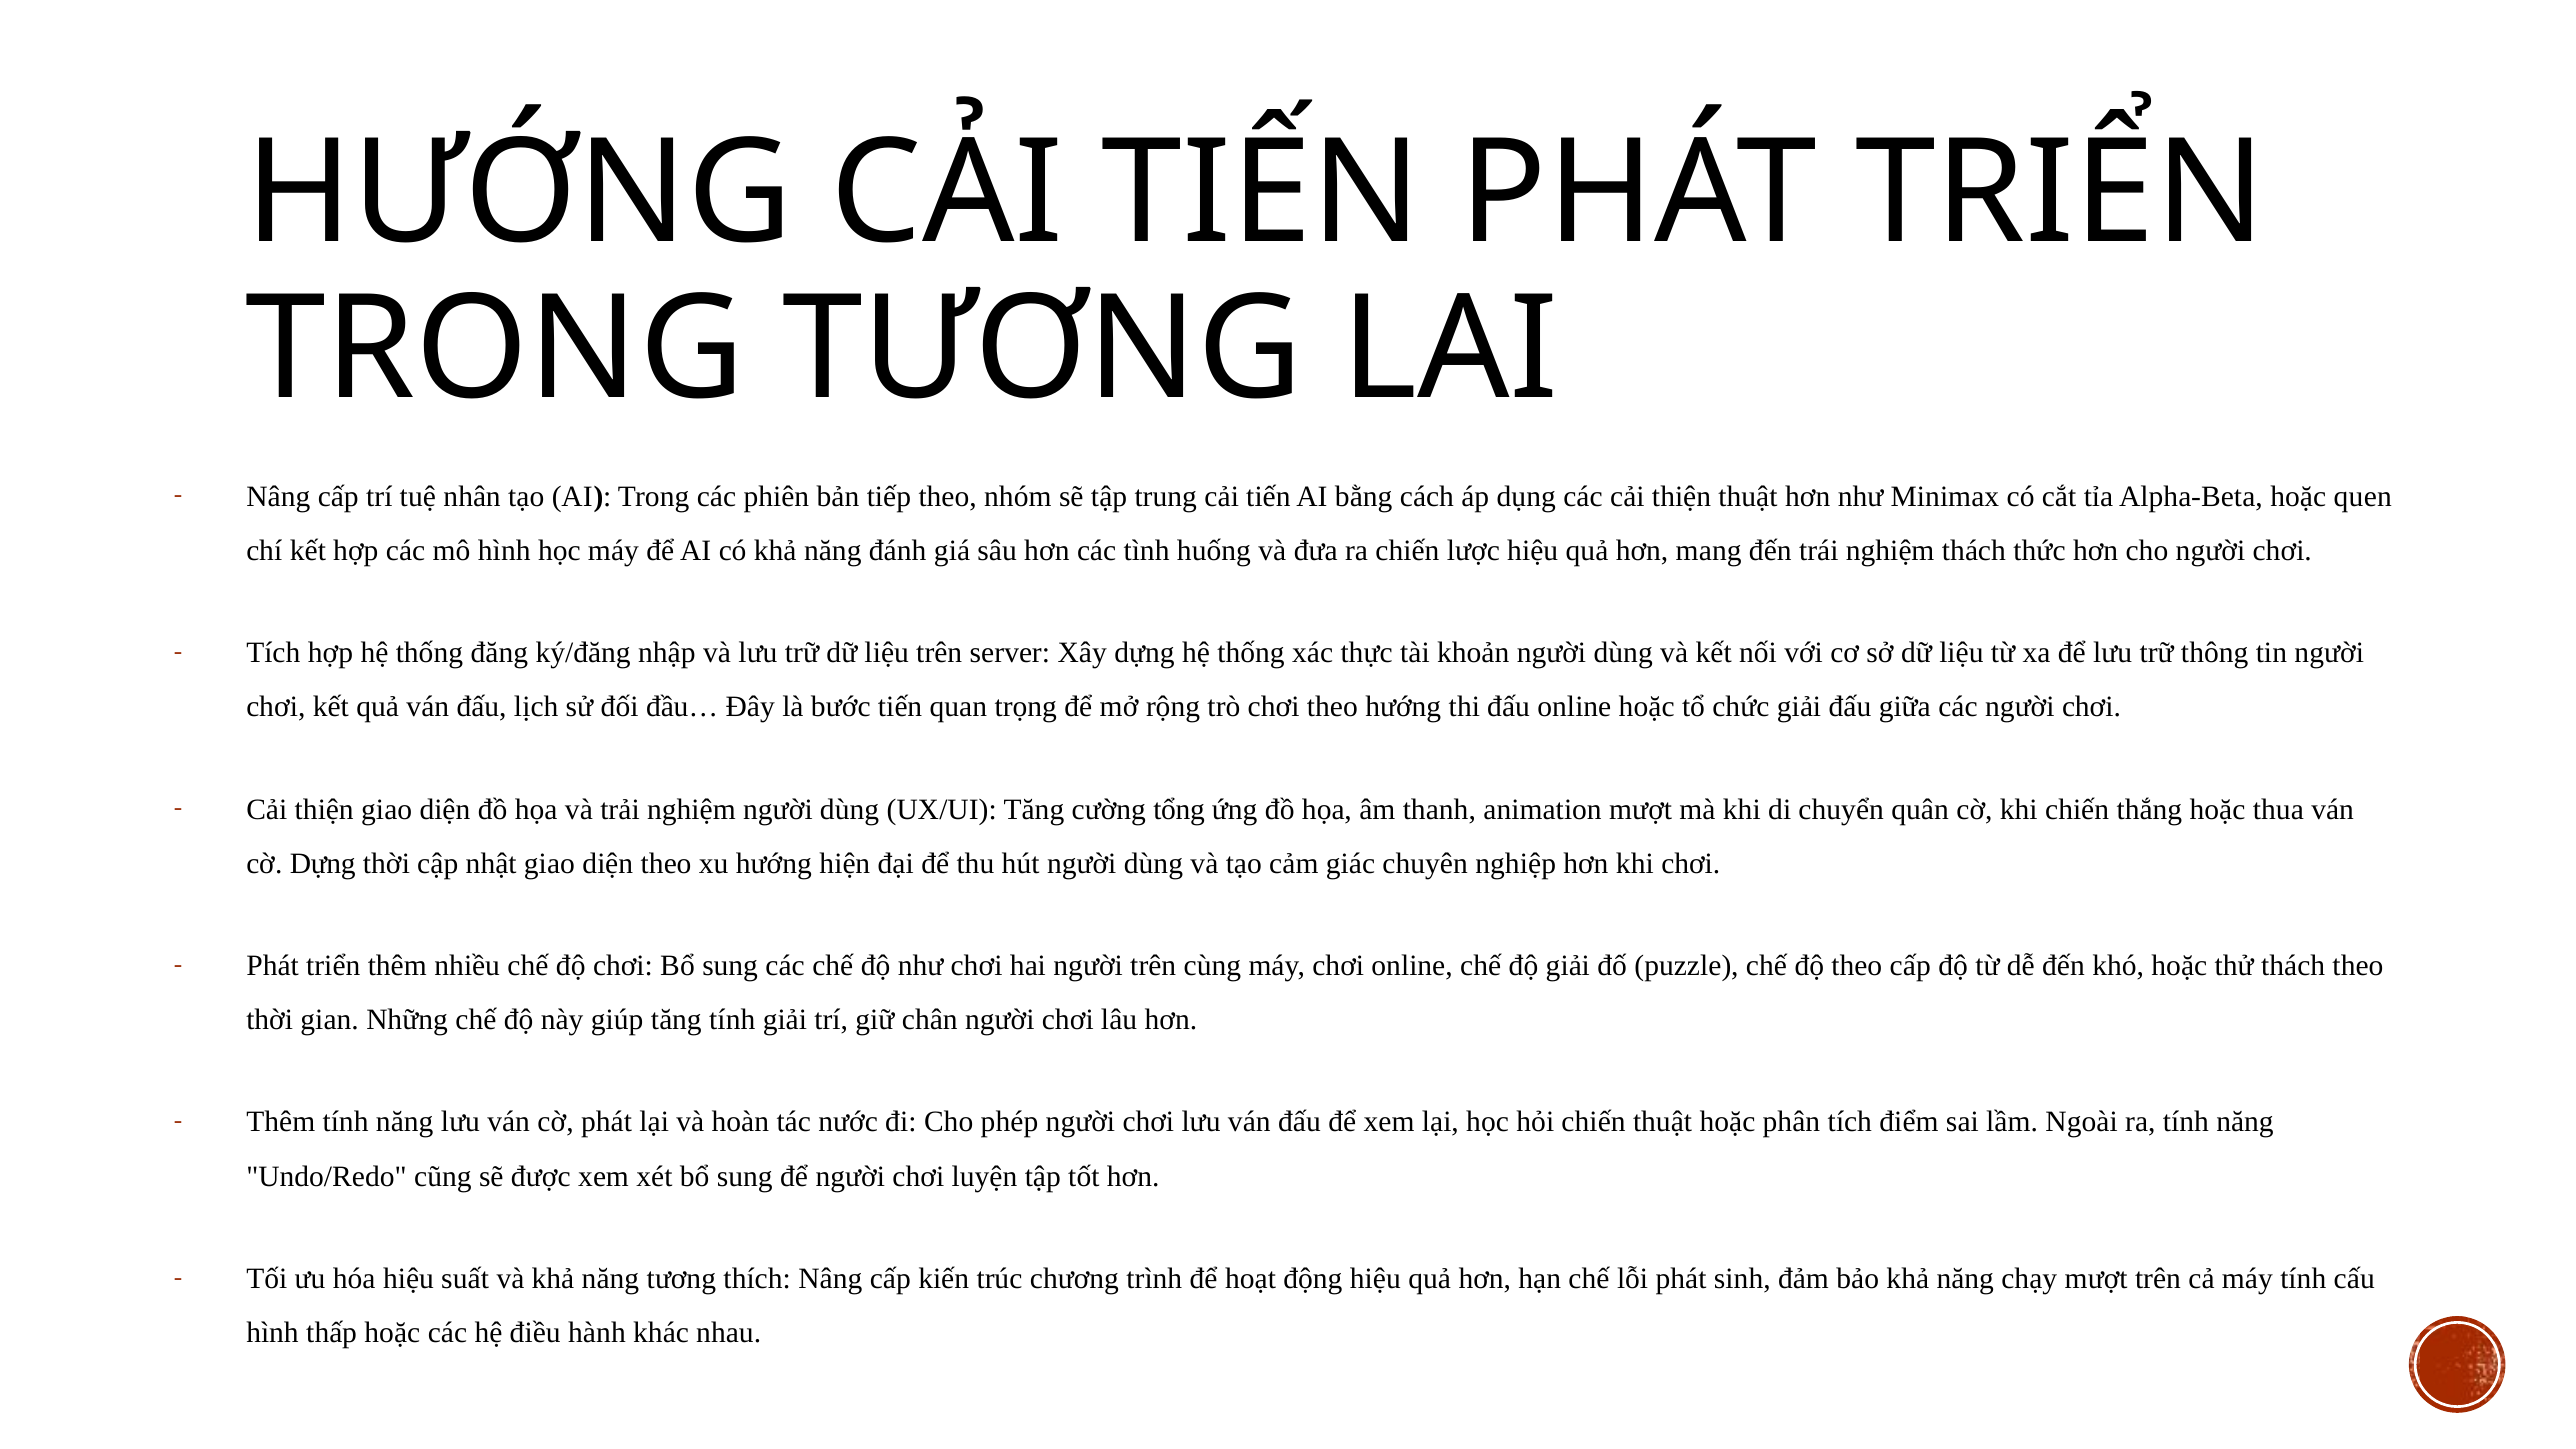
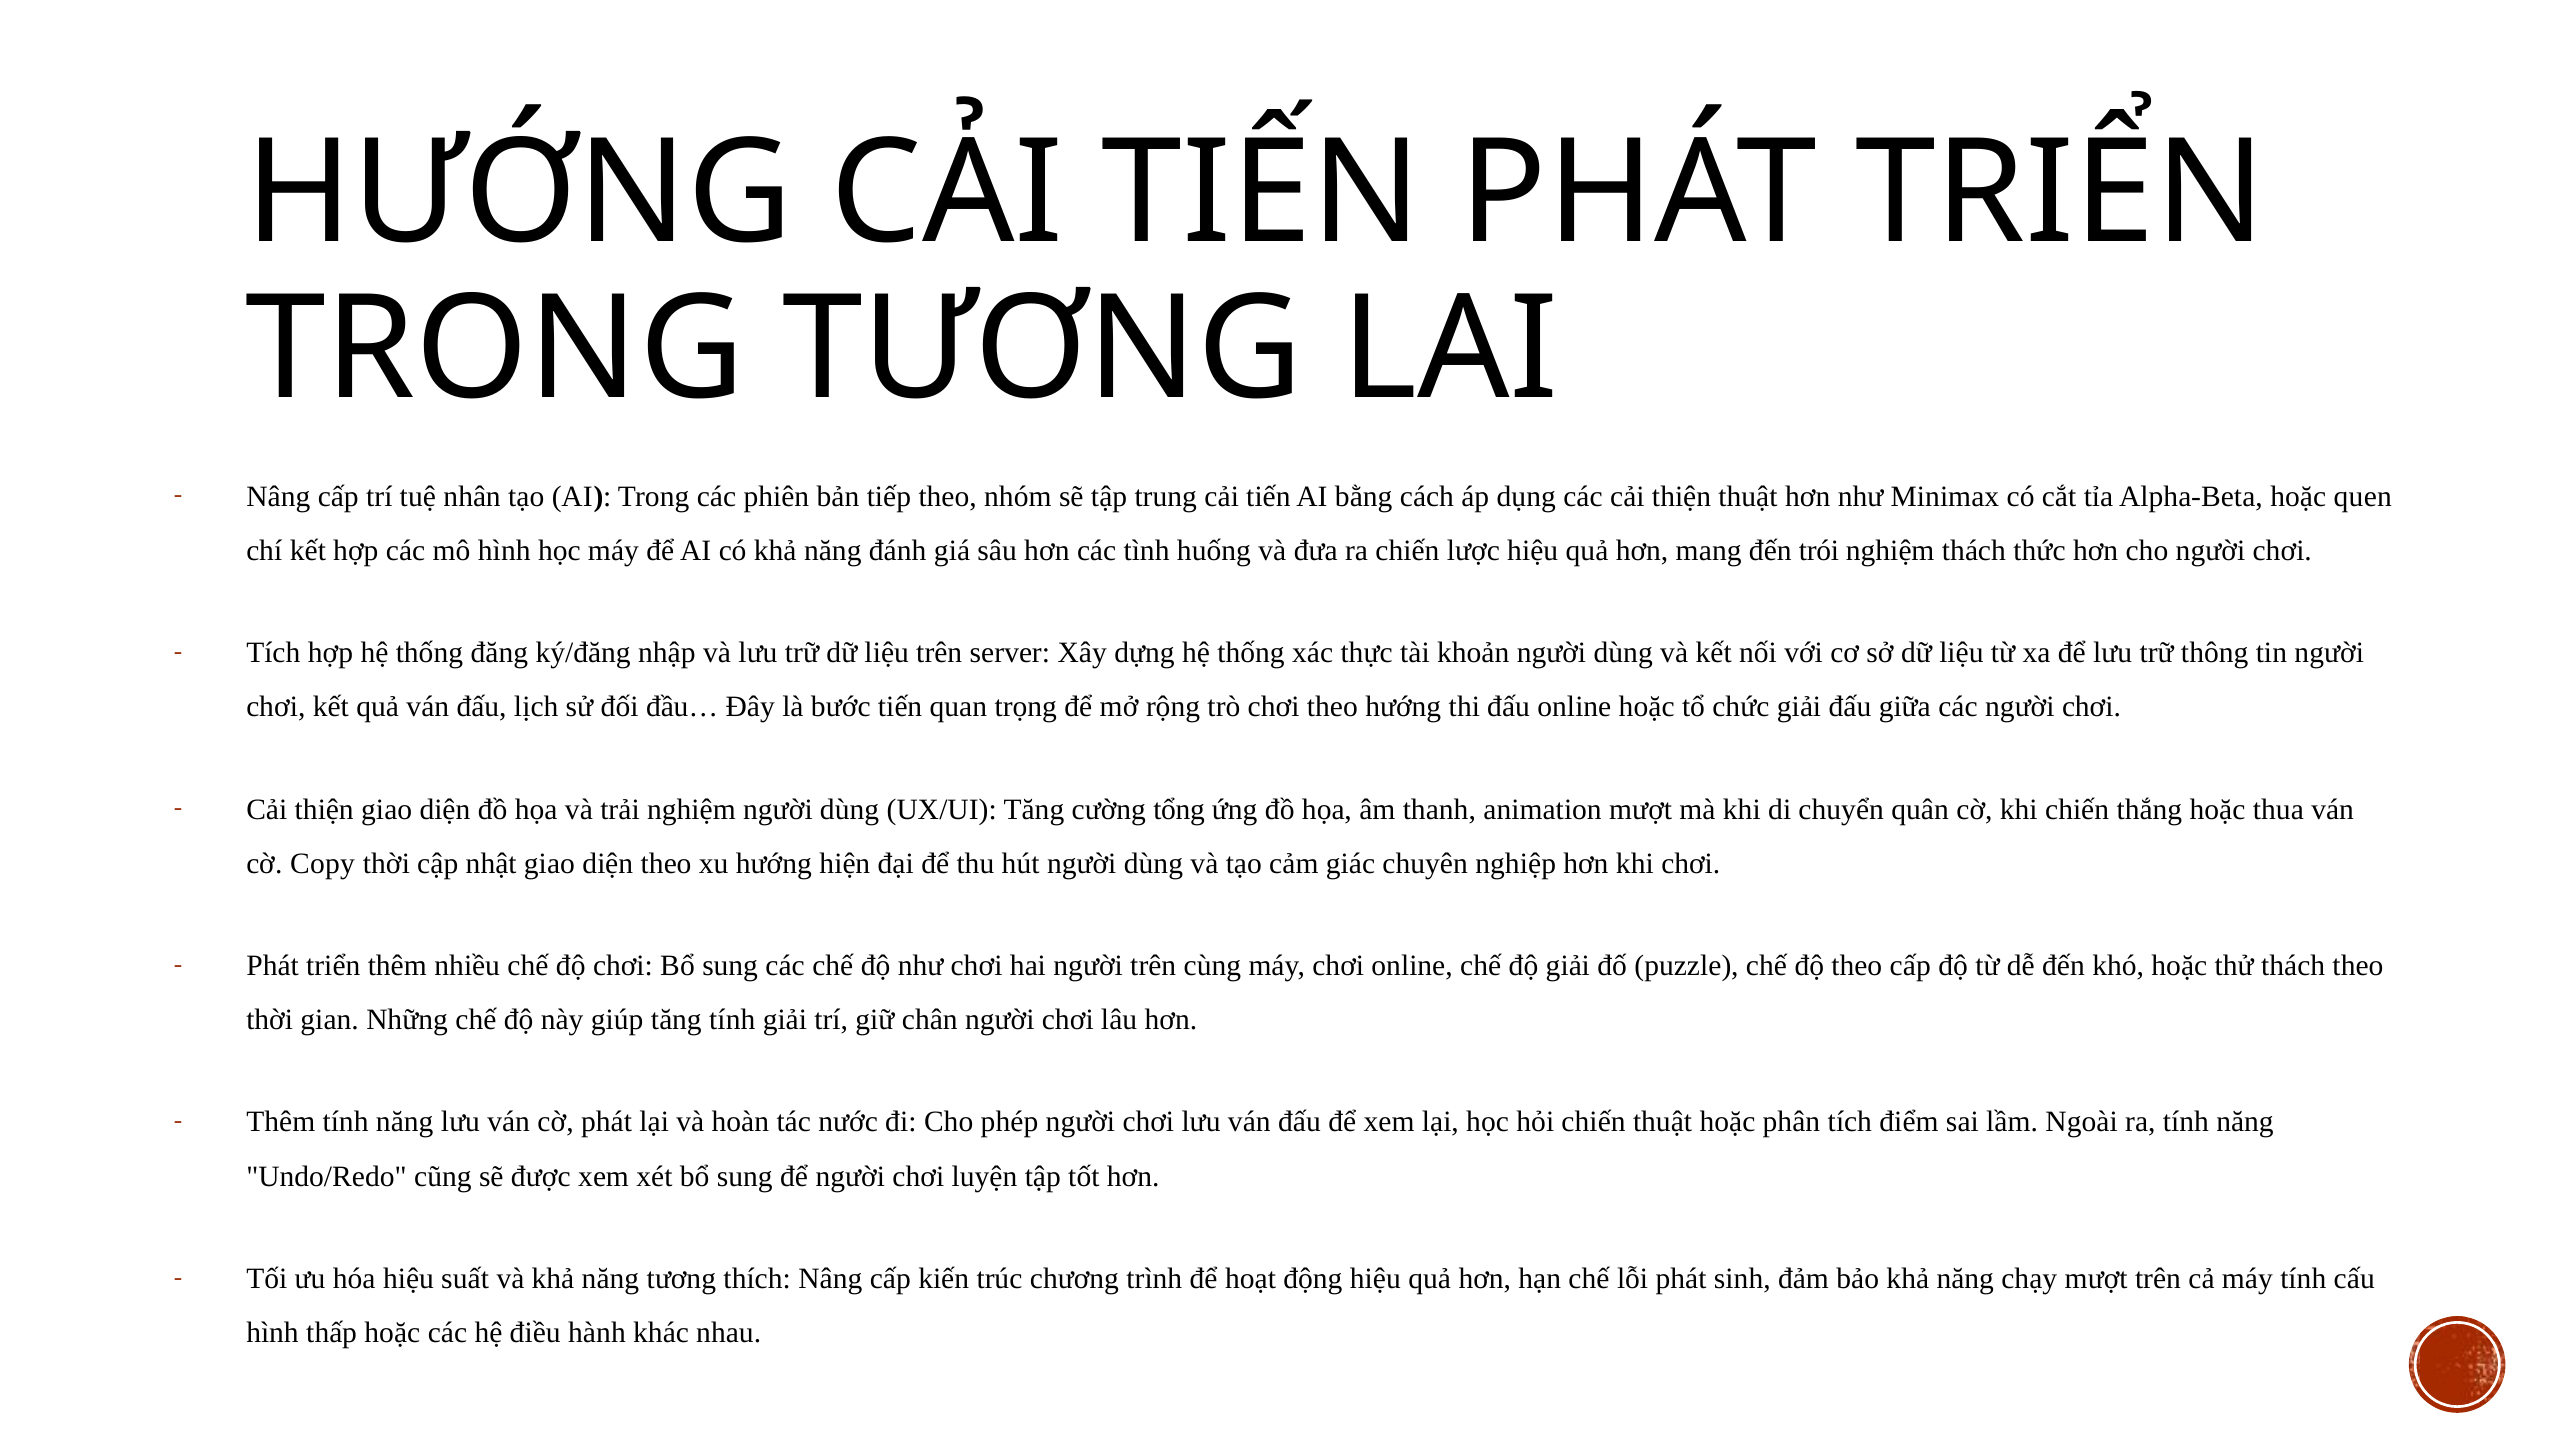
trái: trái -> trói
cờ Dựng: Dựng -> Copy
